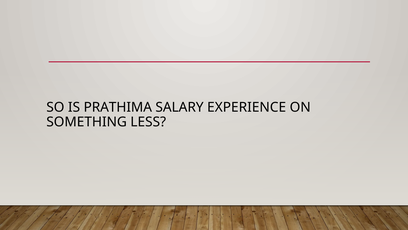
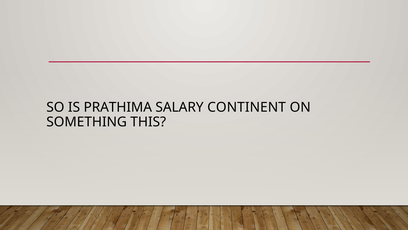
EXPERIENCE: EXPERIENCE -> CONTINENT
LESS: LESS -> THIS
